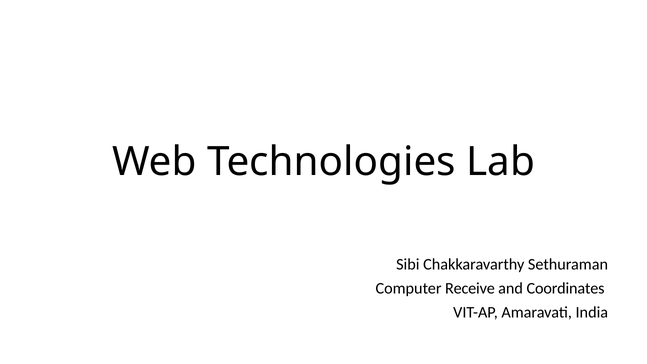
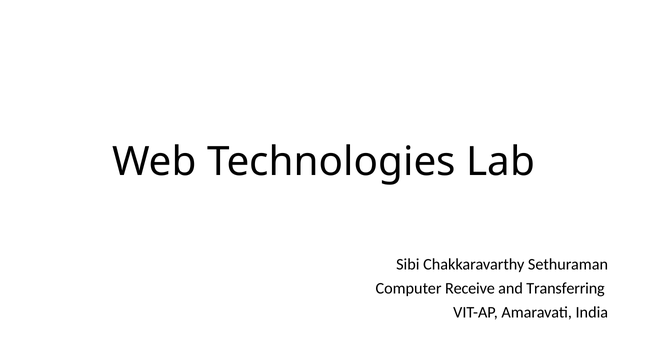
Coordinates: Coordinates -> Transferring
